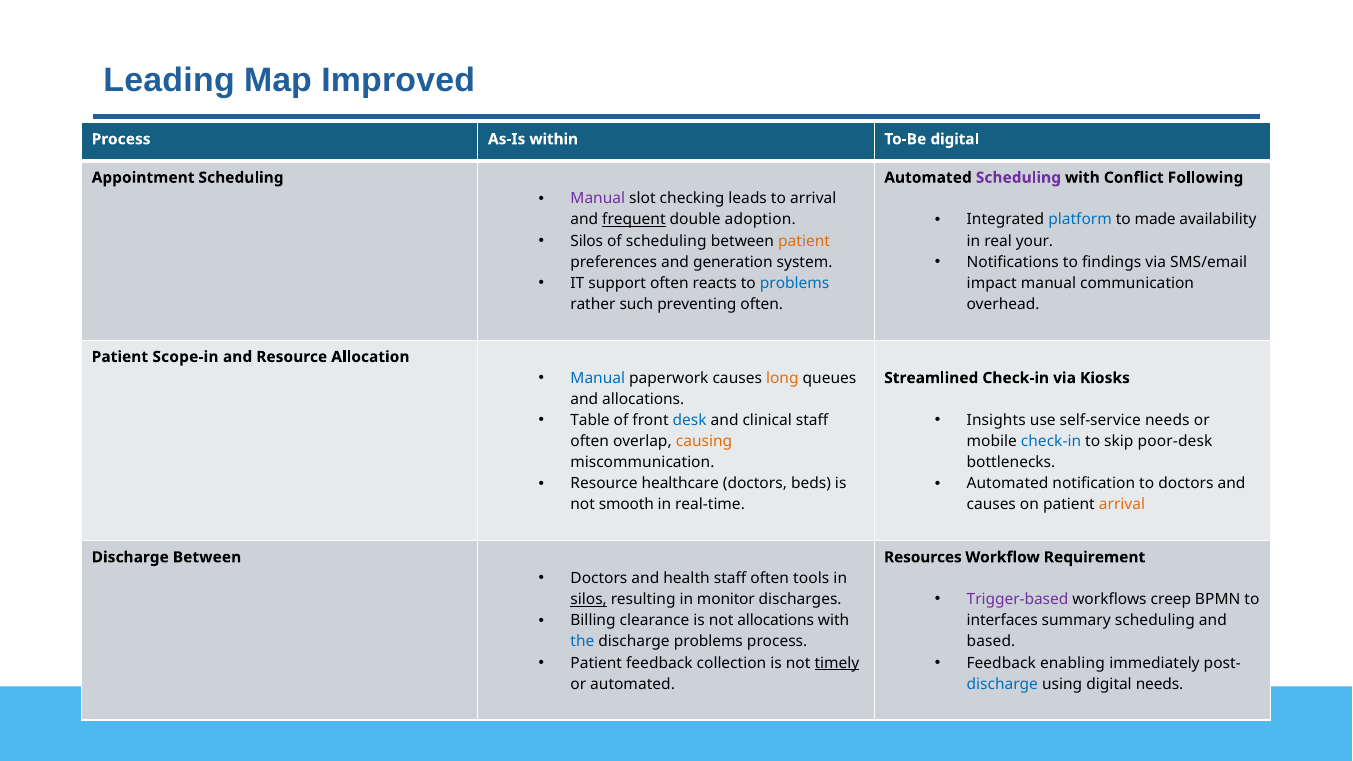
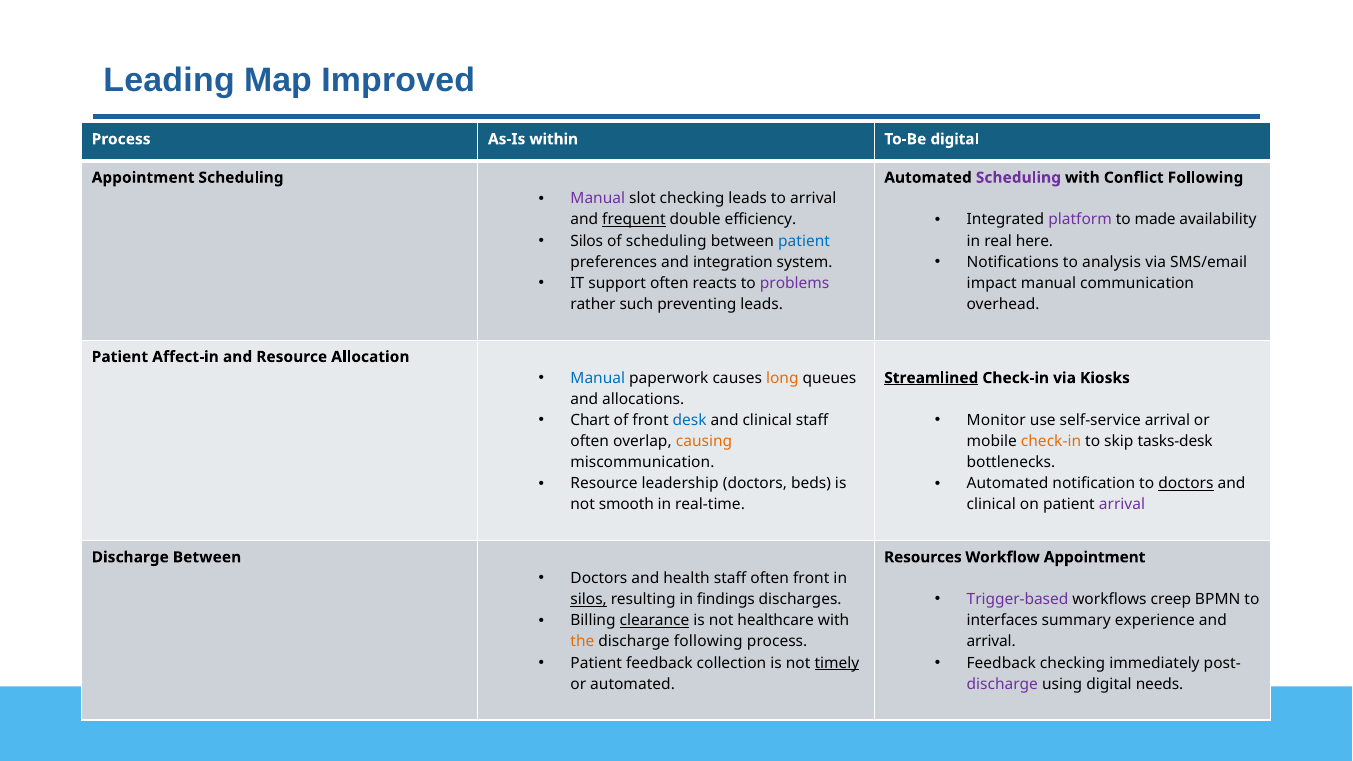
platform colour: blue -> purple
adoption: adoption -> efficiency
patient at (804, 241) colour: orange -> blue
your: your -> here
findings: findings -> analysis
generation: generation -> integration
problems at (795, 283) colour: blue -> purple
preventing often: often -> leads
Scope-in: Scope-in -> Affect-in
Streamlined underline: none -> present
Table: Table -> Chart
Insights: Insights -> Monitor
self-service needs: needs -> arrival
check-in at (1051, 441) colour: blue -> orange
poor-desk: poor-desk -> tasks-desk
healthcare: healthcare -> leadership
doctors at (1186, 484) underline: none -> present
causes at (991, 505): causes -> clinical
arrival at (1122, 505) colour: orange -> purple
Workflow Requirement: Requirement -> Appointment
often tools: tools -> front
monitor: monitor -> findings
clearance underline: none -> present
not allocations: allocations -> healthcare
summary scheduling: scheduling -> experience
the colour: blue -> orange
discharge problems: problems -> following
based at (991, 642): based -> arrival
Feedback enabling: enabling -> checking
discharge at (1002, 684) colour: blue -> purple
